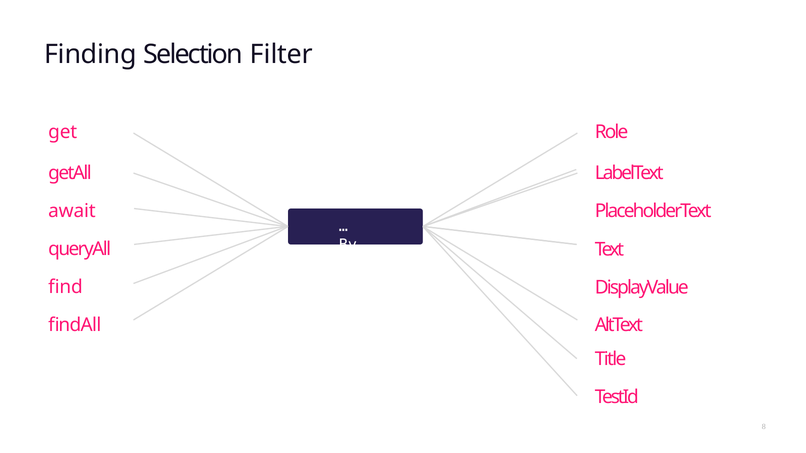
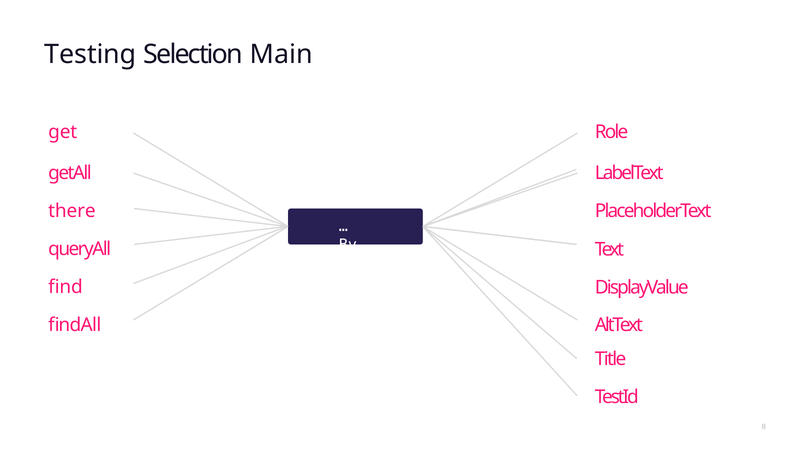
Finding: Finding -> Testing
Filter: Filter -> Main
await: await -> there
